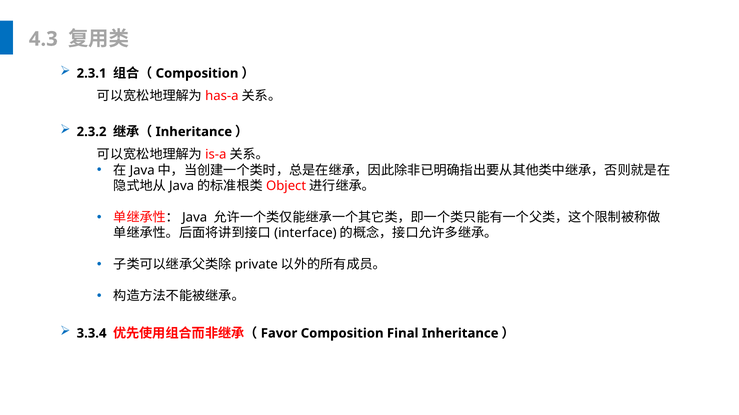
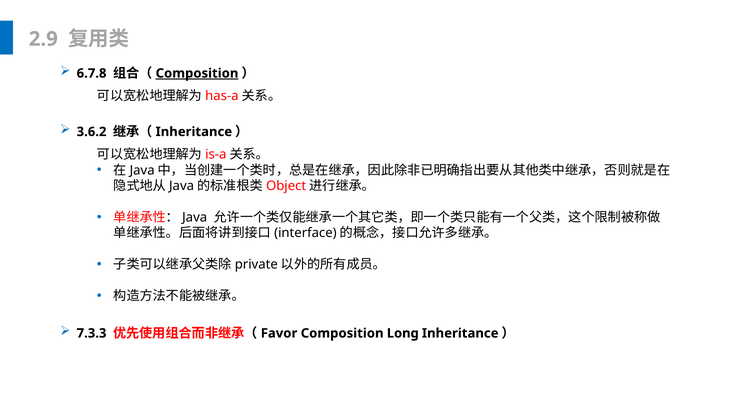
4.3: 4.3 -> 2.9
2.3.1: 2.3.1 -> 6.7.8
Composition at (197, 73) underline: none -> present
2.3.2: 2.3.2 -> 3.6.2
3.3.4: 3.3.4 -> 7.3.3
Final: Final -> Long
